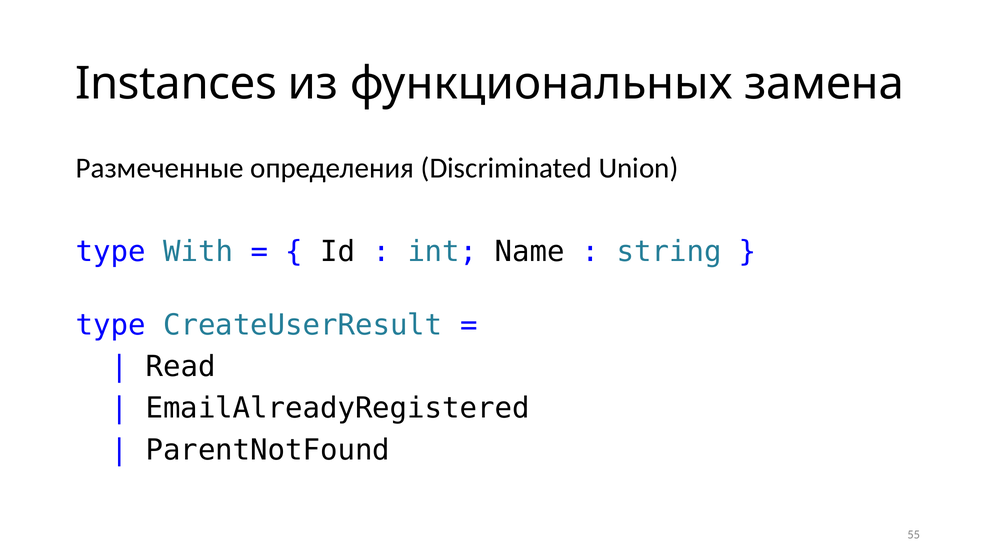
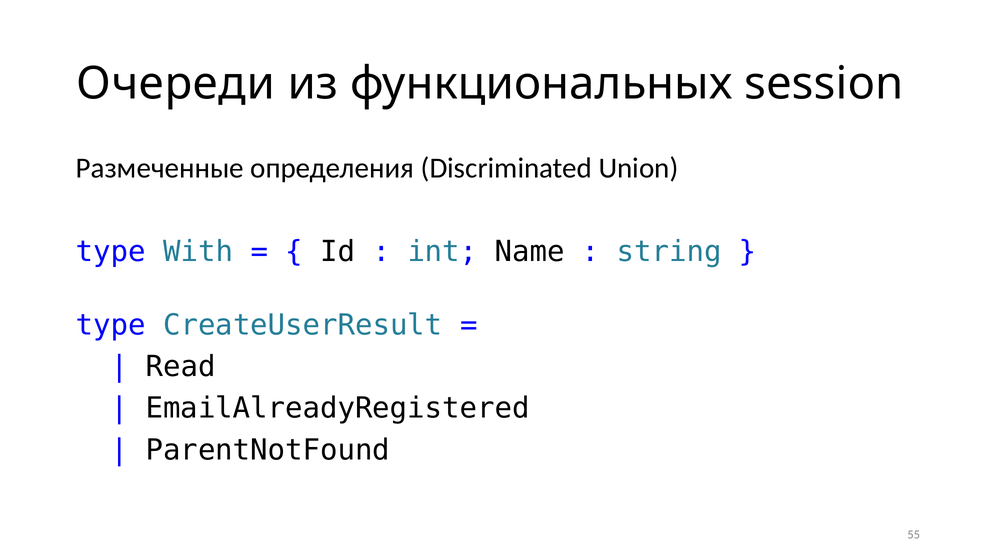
Instances: Instances -> Очереди
замена: замена -> session
